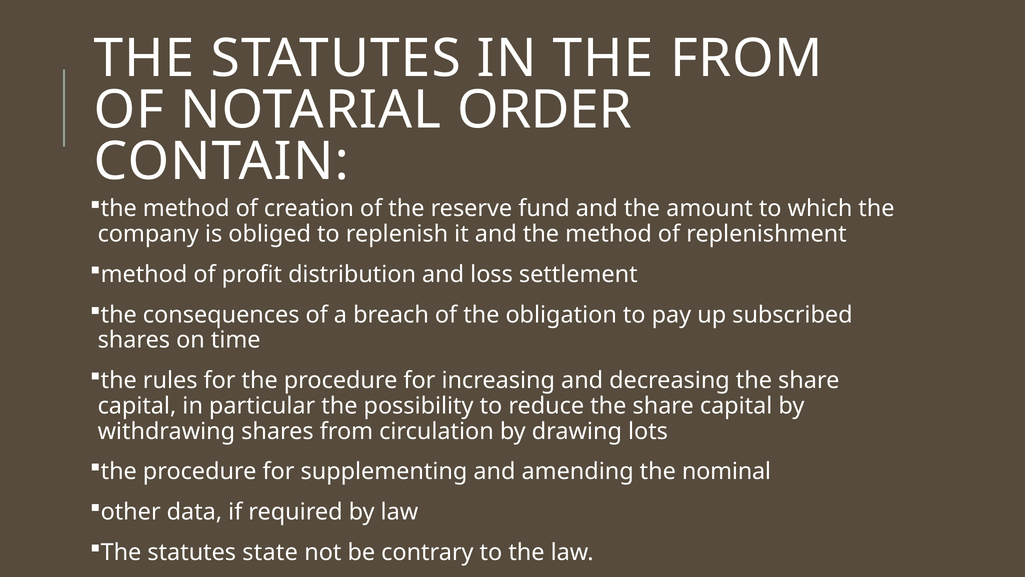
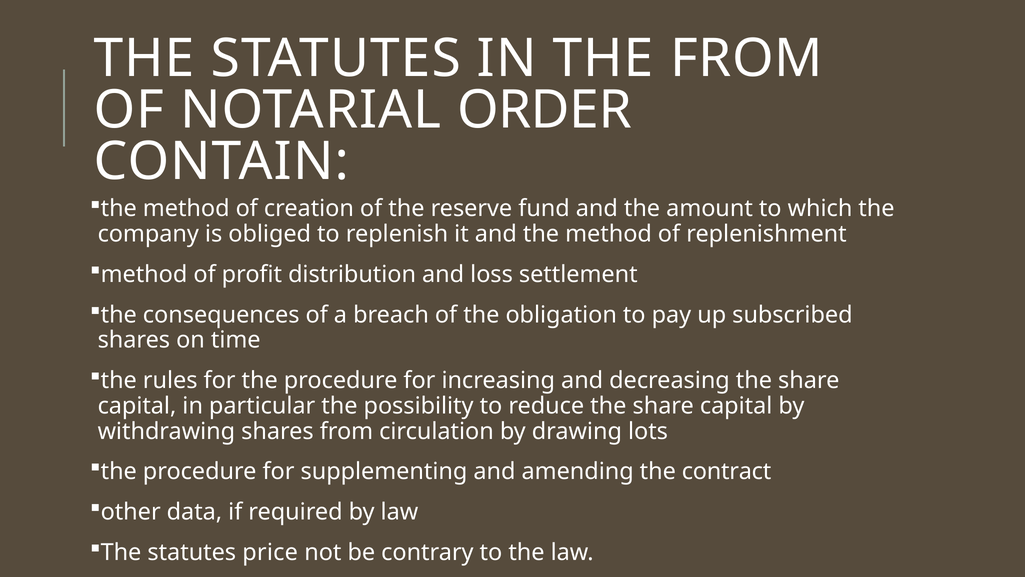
nominal: nominal -> contract
state: state -> price
